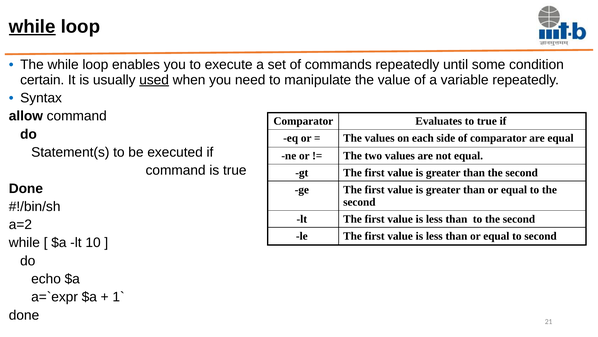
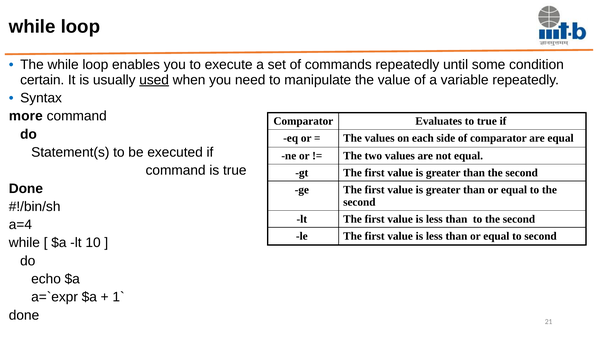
while at (32, 27) underline: present -> none
allow: allow -> more
a=2: a=2 -> a=4
